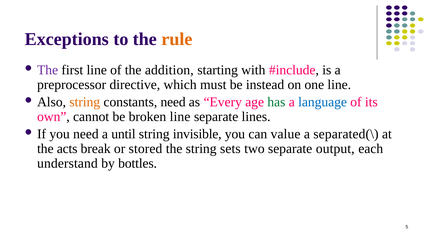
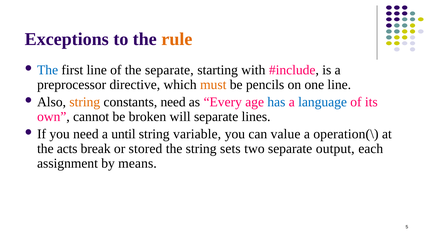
The at (48, 70) colour: purple -> blue
the addition: addition -> separate
must colour: black -> orange
instead: instead -> pencils
has colour: green -> blue
broken line: line -> will
invisible: invisible -> variable
separated(\: separated(\ -> operation(\
understand: understand -> assignment
bottles: bottles -> means
